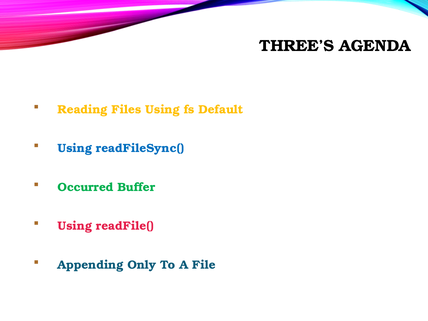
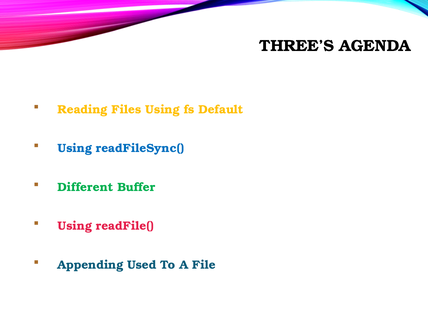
Occurred: Occurred -> Different
Only: Only -> Used
